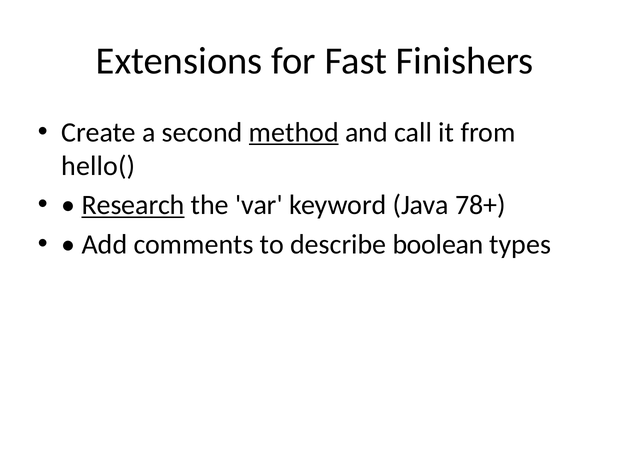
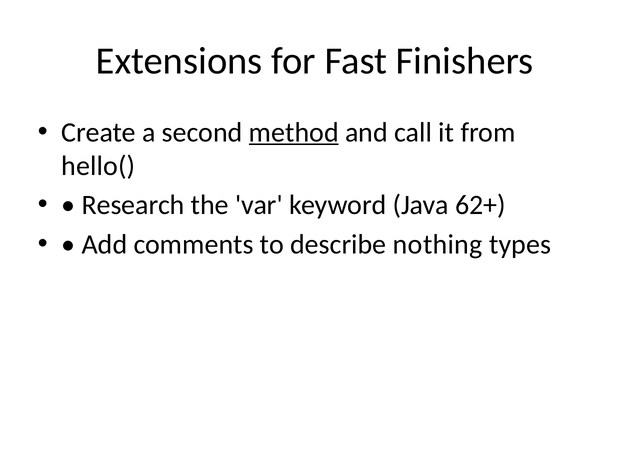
Research underline: present -> none
78+: 78+ -> 62+
boolean: boolean -> nothing
